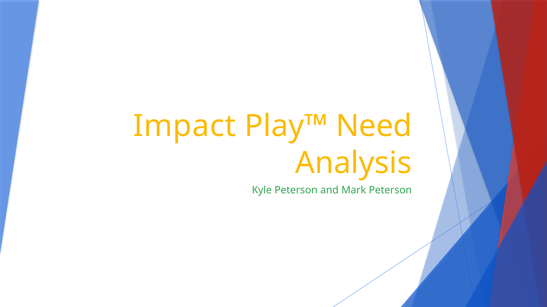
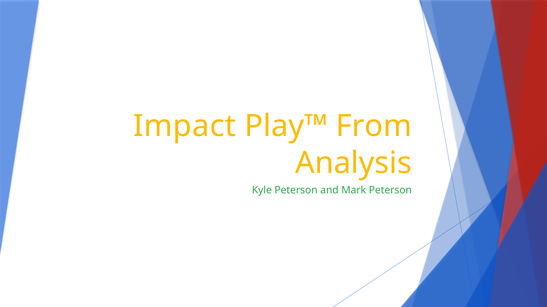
Need: Need -> From
